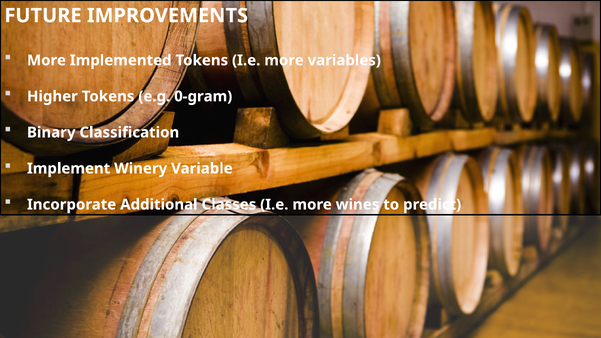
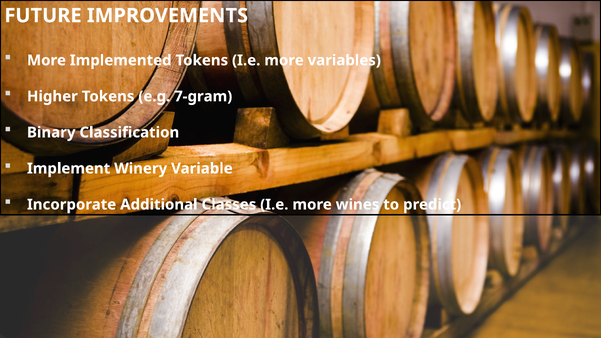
0-gram: 0-gram -> 7-gram
